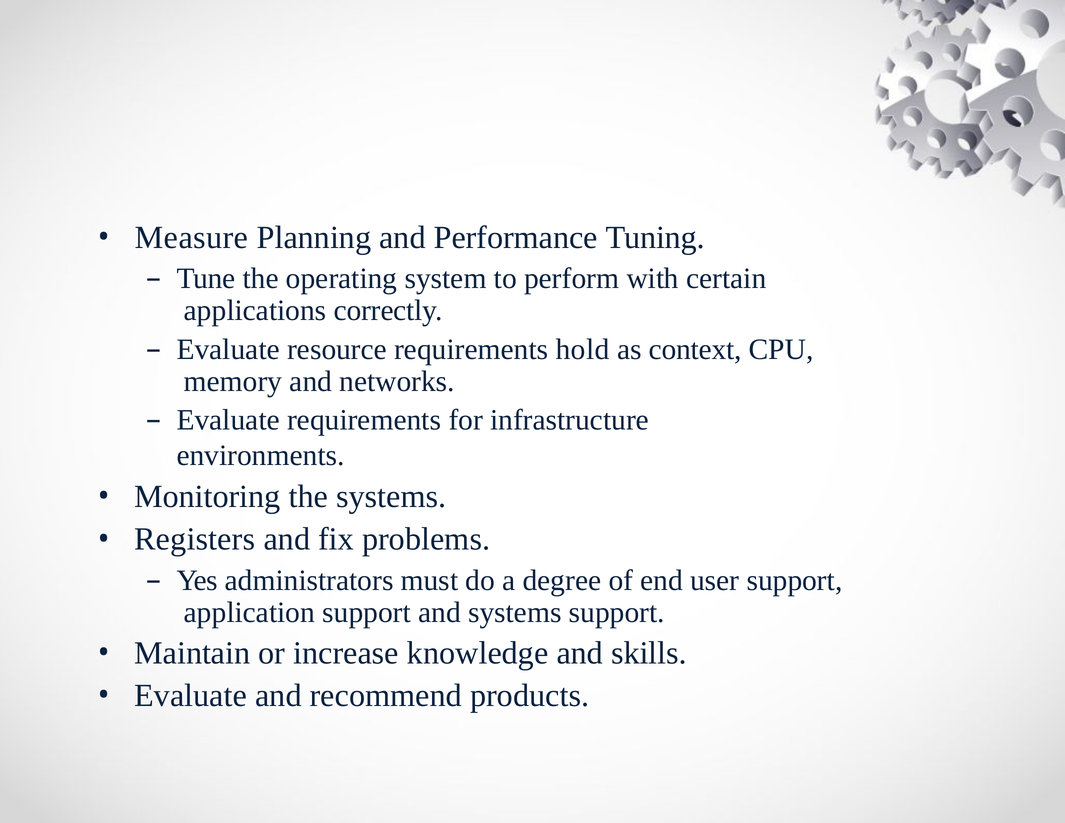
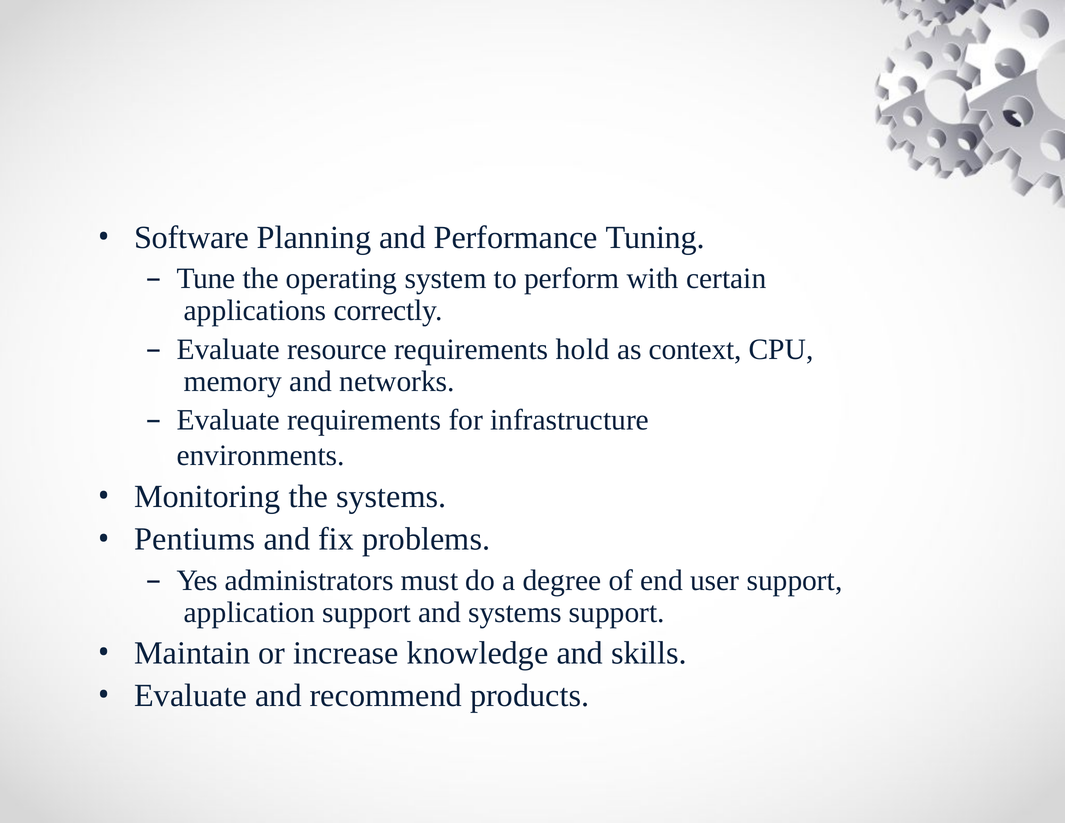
Measure: Measure -> Software
Registers: Registers -> Pentiums
